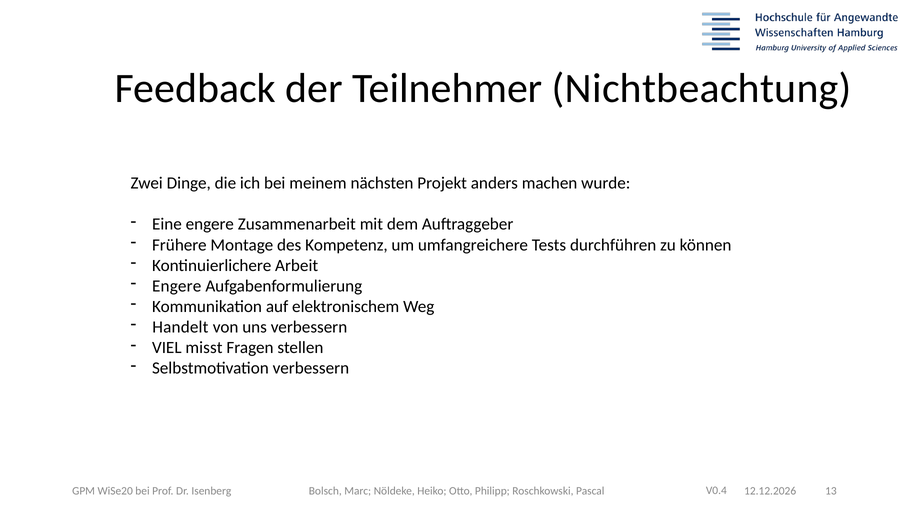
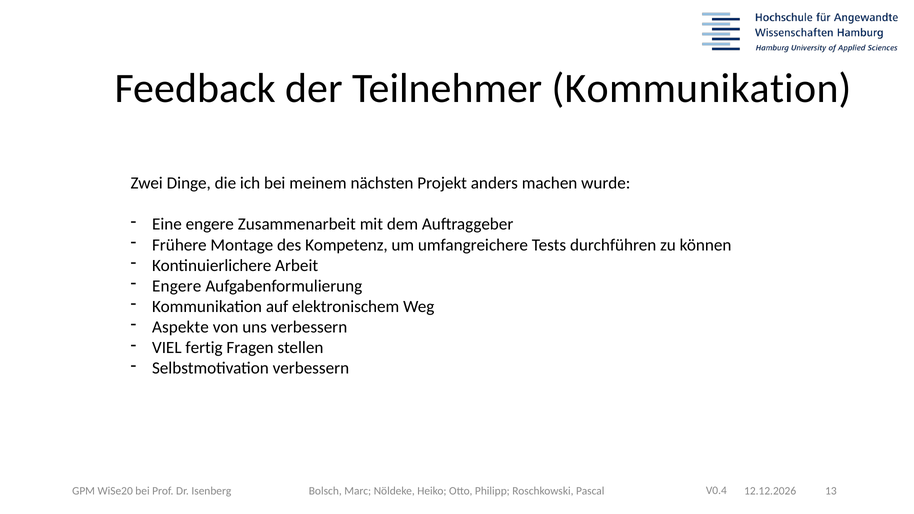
Teilnehmer Nichtbeachtung: Nichtbeachtung -> Kommunikation
Handelt: Handelt -> Aspekte
misst: misst -> fertig
